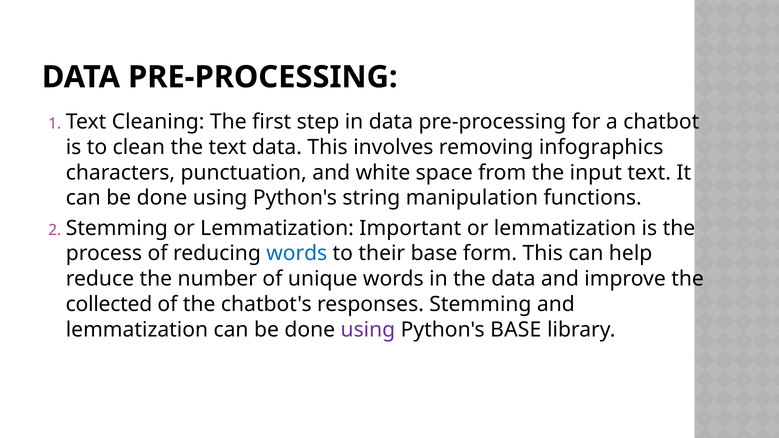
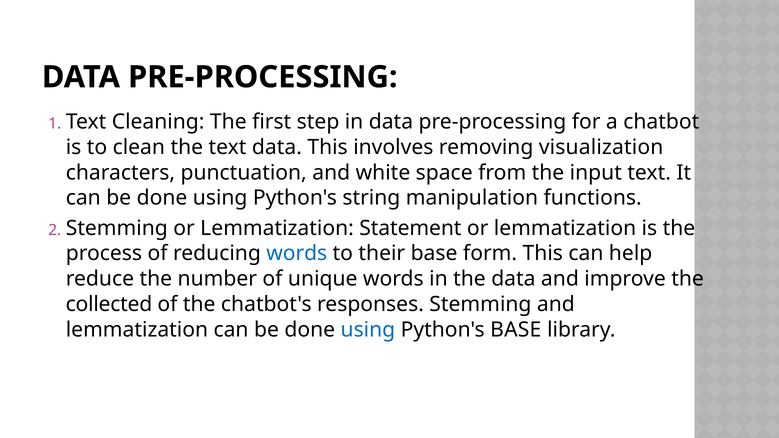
infographics: infographics -> visualization
Important: Important -> Statement
using at (368, 330) colour: purple -> blue
